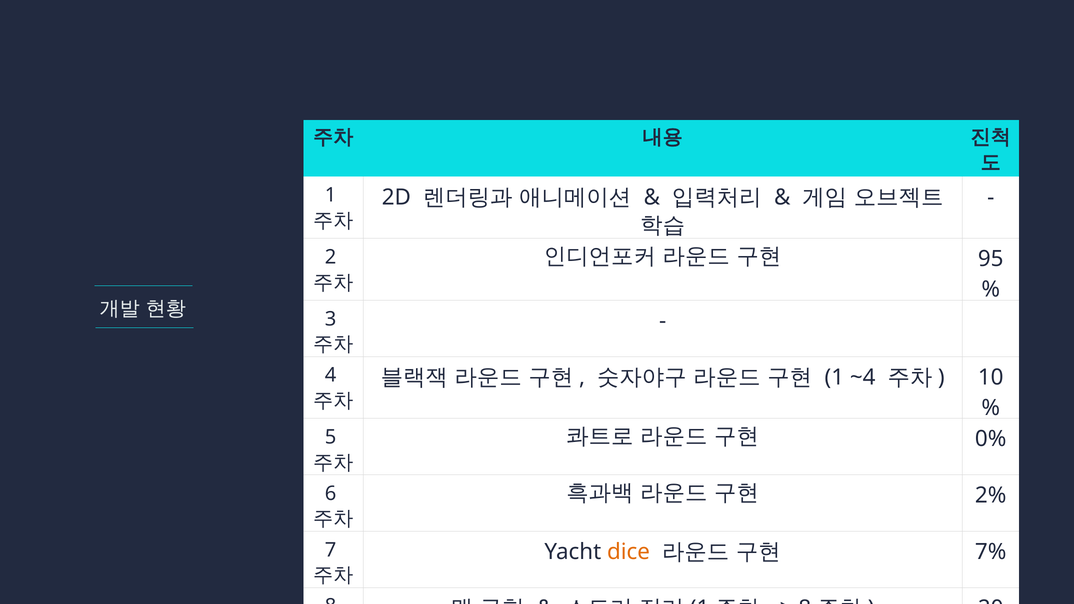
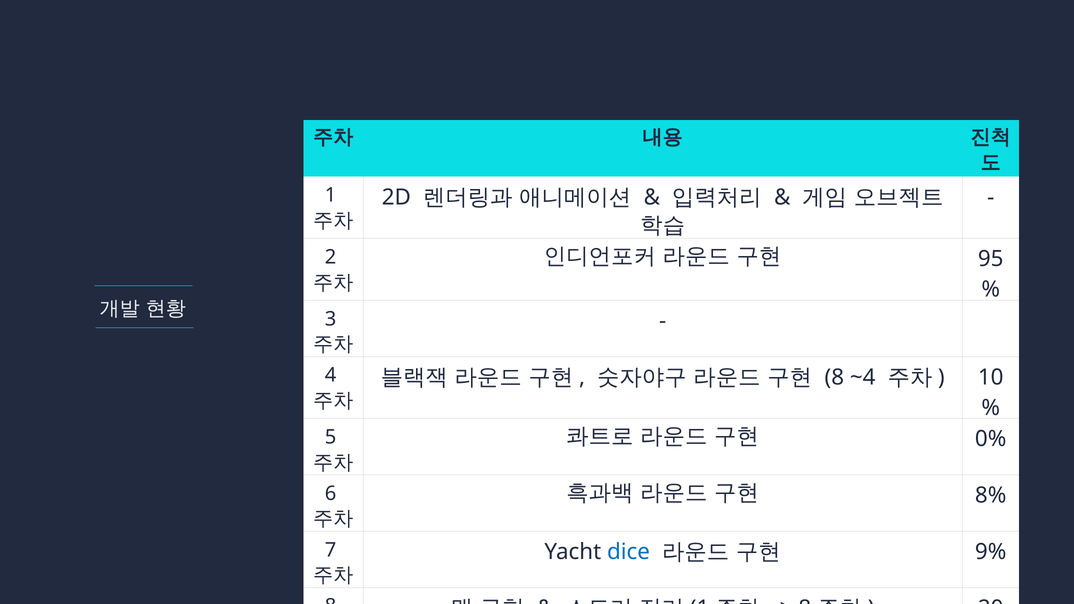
1 at (834, 377): 1 -> 8
2%: 2% -> 8%
dice colour: orange -> blue
7%: 7% -> 9%
